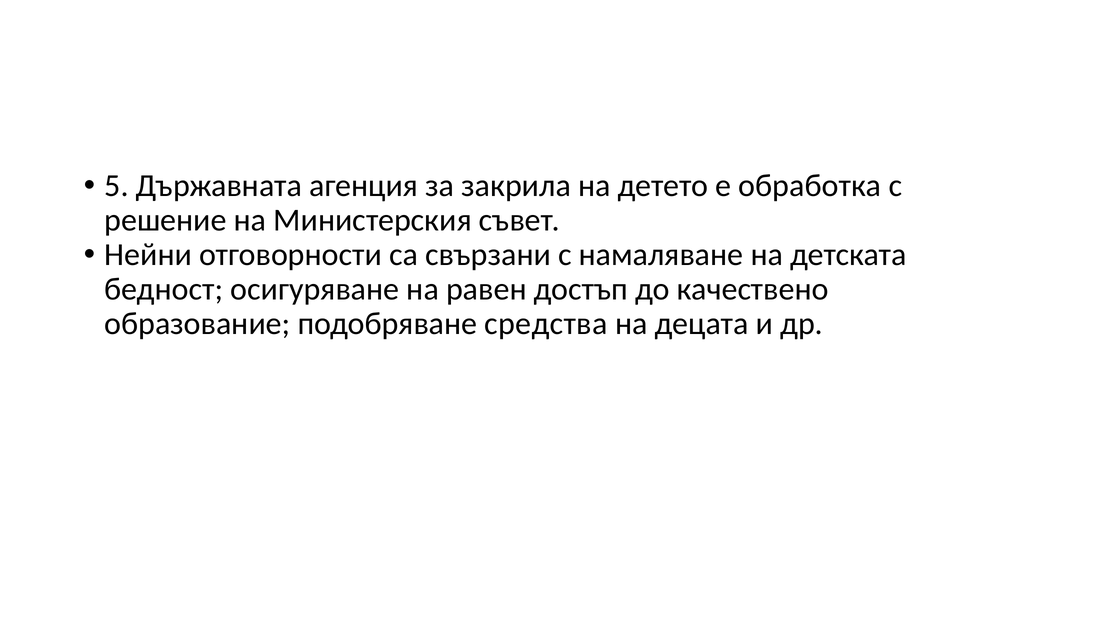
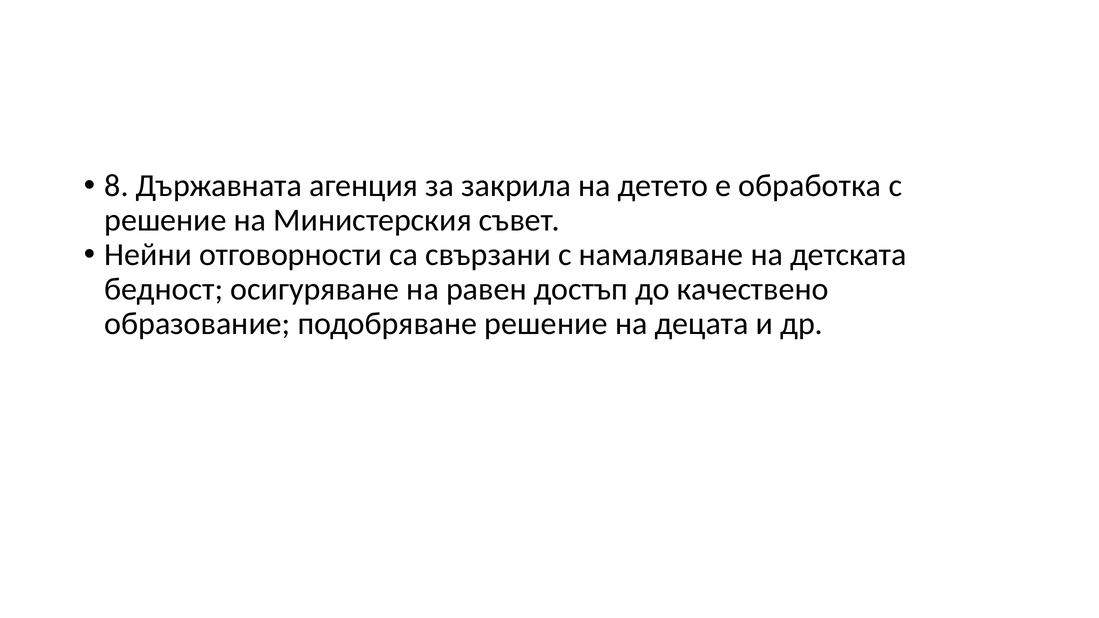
5: 5 -> 8
подобряване средства: средства -> решение
